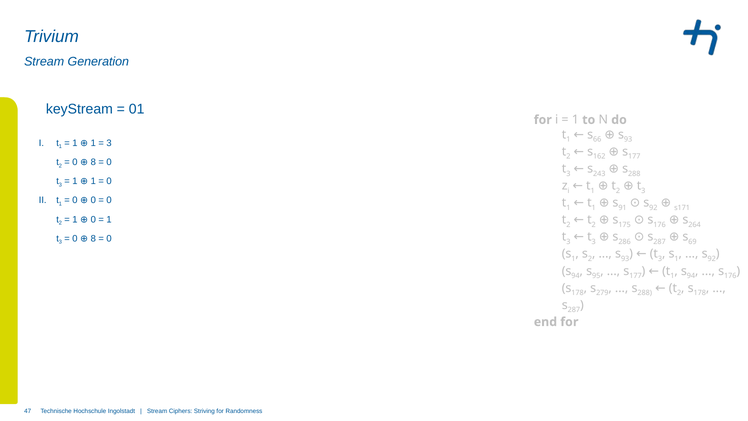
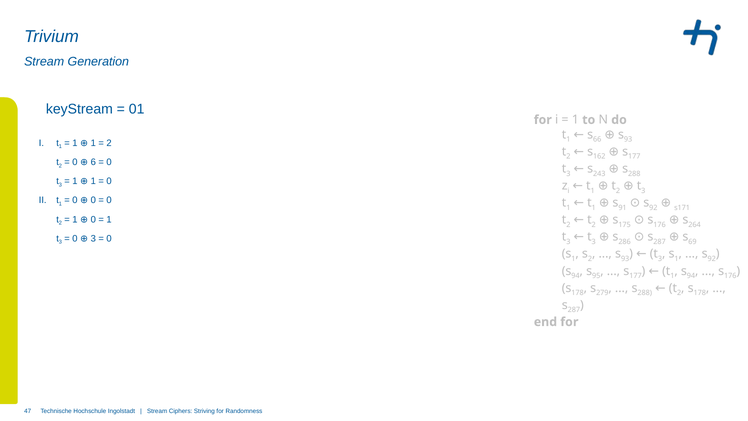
3 at (109, 143): 3 -> 2
8 at (93, 162): 8 -> 6
8 at (93, 238): 8 -> 3
